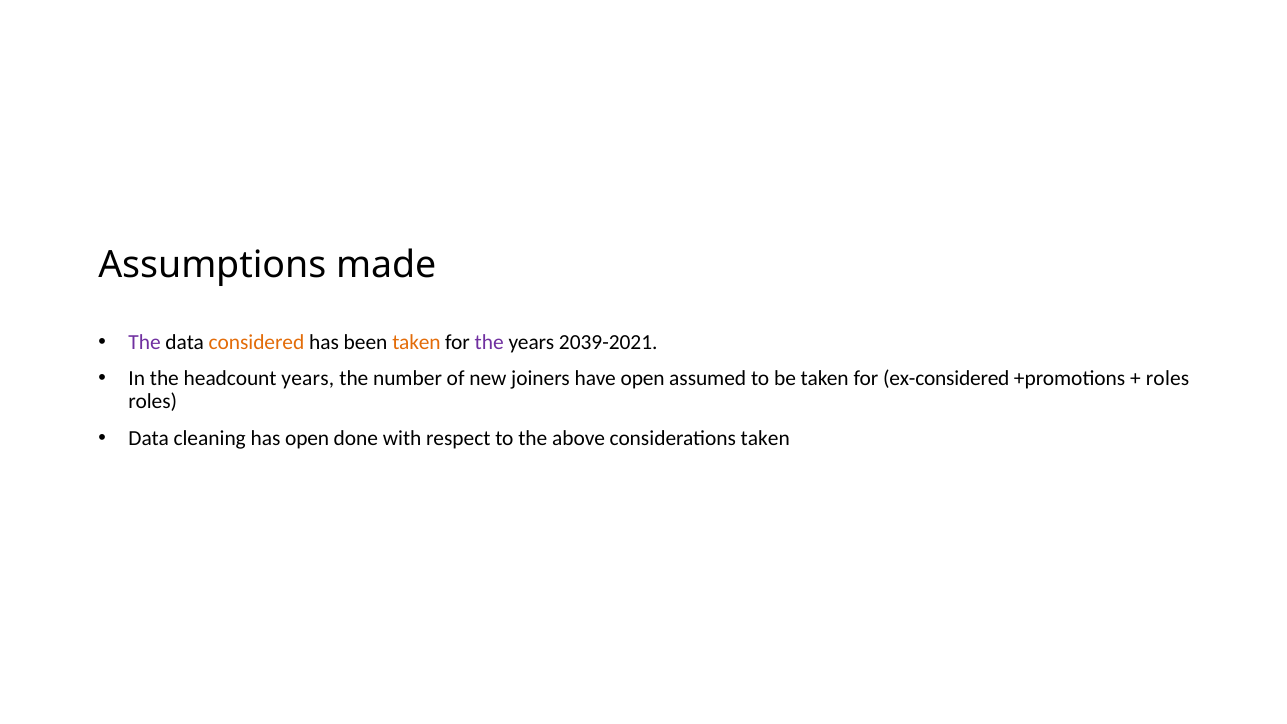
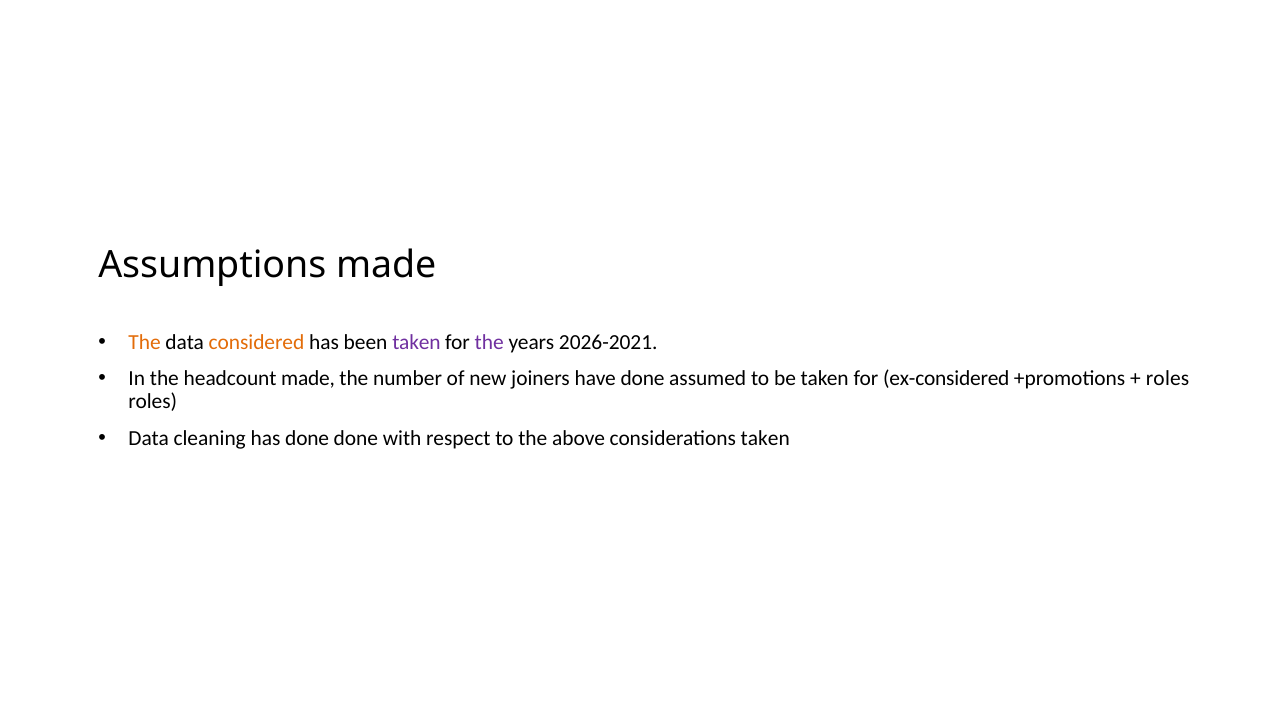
The at (145, 342) colour: purple -> orange
taken at (416, 342) colour: orange -> purple
2039-2021: 2039-2021 -> 2026-2021
headcount years: years -> made
have open: open -> done
has open: open -> done
